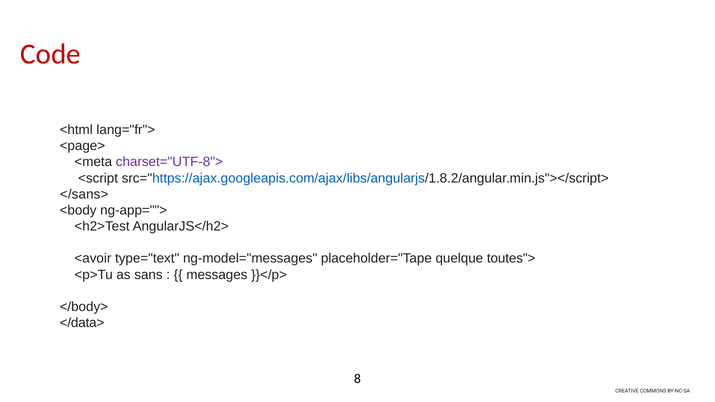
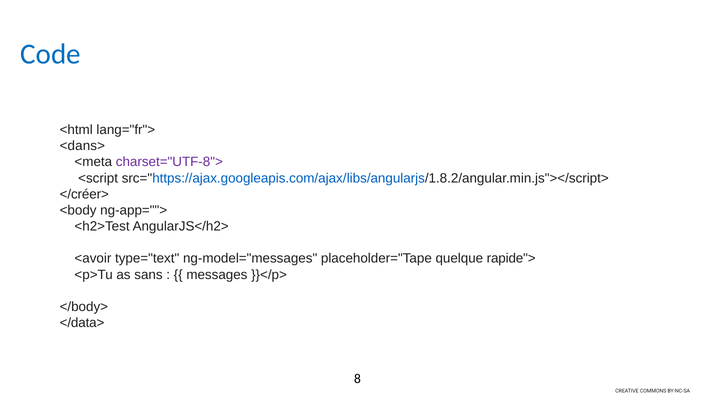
Code colour: red -> blue
<page>: <page> -> <dans>
</sans>: </sans> -> </créer>
toutes">: toutes"> -> rapide">
